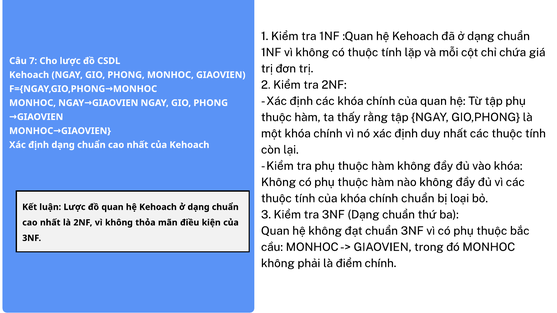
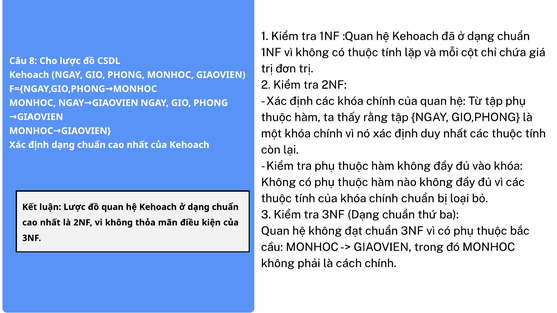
7: 7 -> 8
điểm: điểm -> cách
